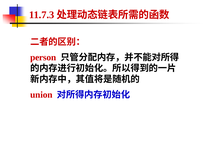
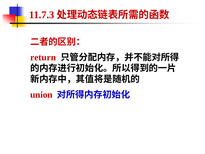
person: person -> return
